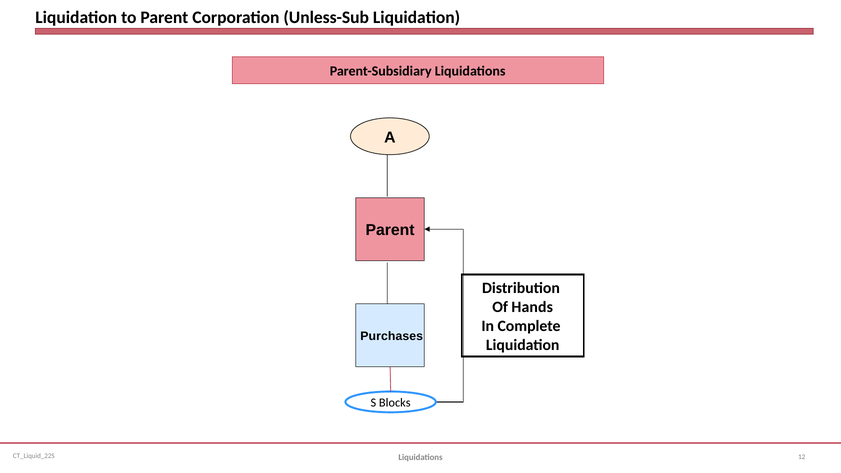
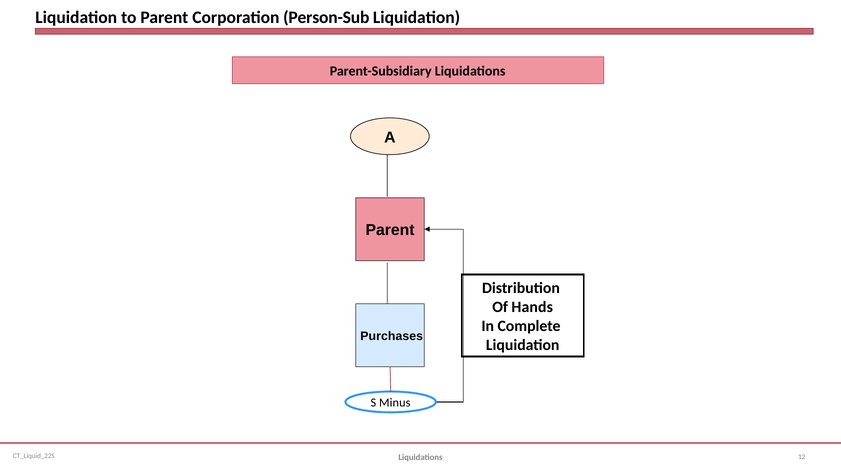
Unless-Sub: Unless-Sub -> Person-Sub
Blocks: Blocks -> Minus
